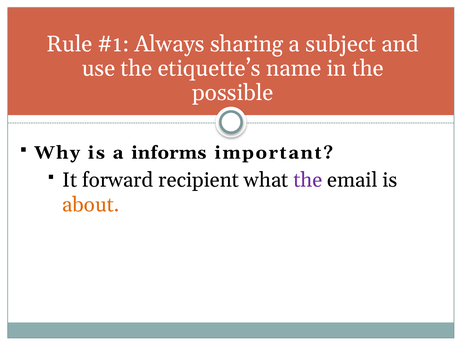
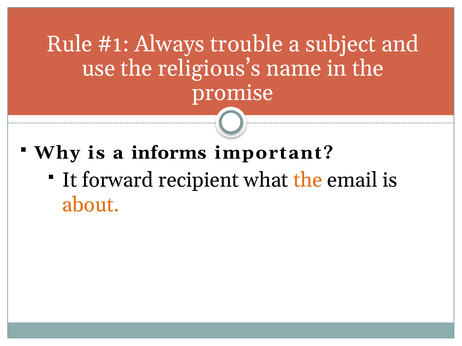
sharing: sharing -> trouble
etiquette’s: etiquette’s -> religious’s
possible: possible -> promise
the at (308, 180) colour: purple -> orange
